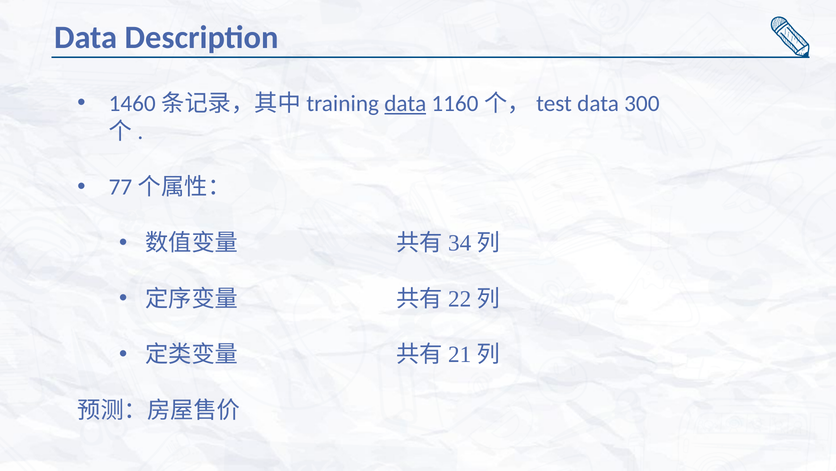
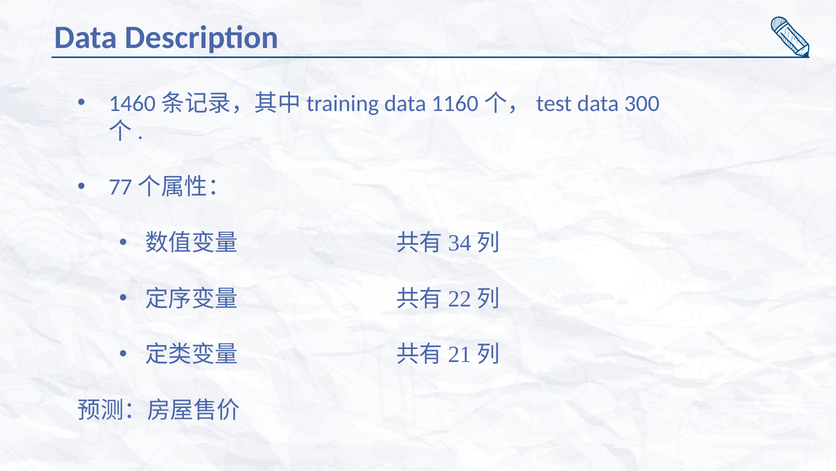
data at (405, 103) underline: present -> none
